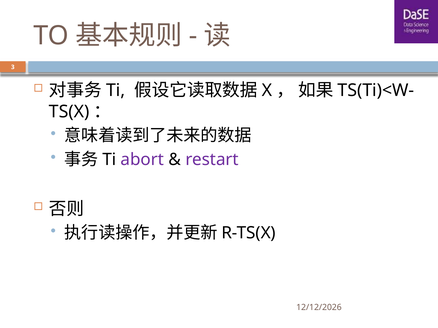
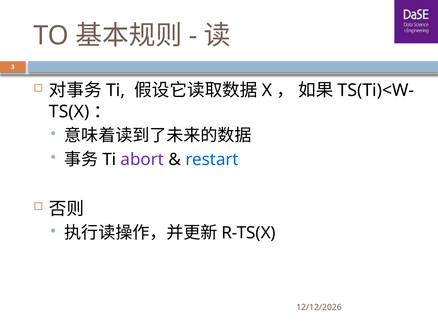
restart colour: purple -> blue
